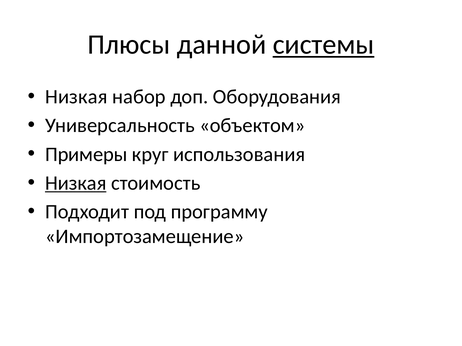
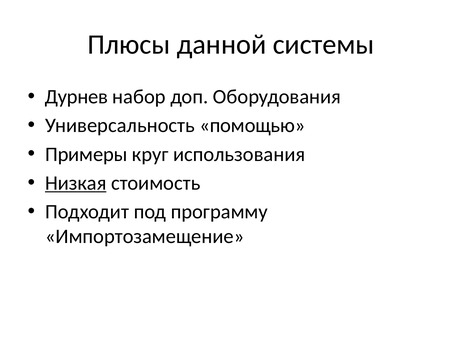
системы underline: present -> none
Низкая at (76, 97): Низкая -> Дурнев
объектом: объектом -> помощью
